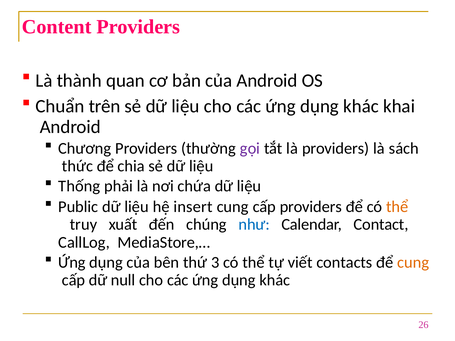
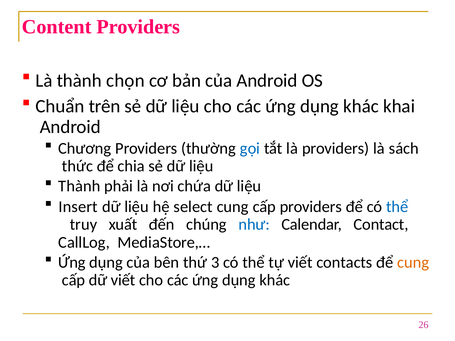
quan: quan -> chọn
gọi colour: purple -> blue
Thống at (79, 186): Thống -> Thành
Public: Public -> Insert
insert: insert -> select
thể at (397, 207) colour: orange -> blue
dữ null: null -> viết
